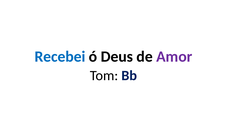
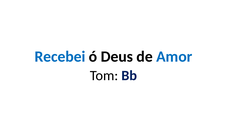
Amor colour: purple -> blue
